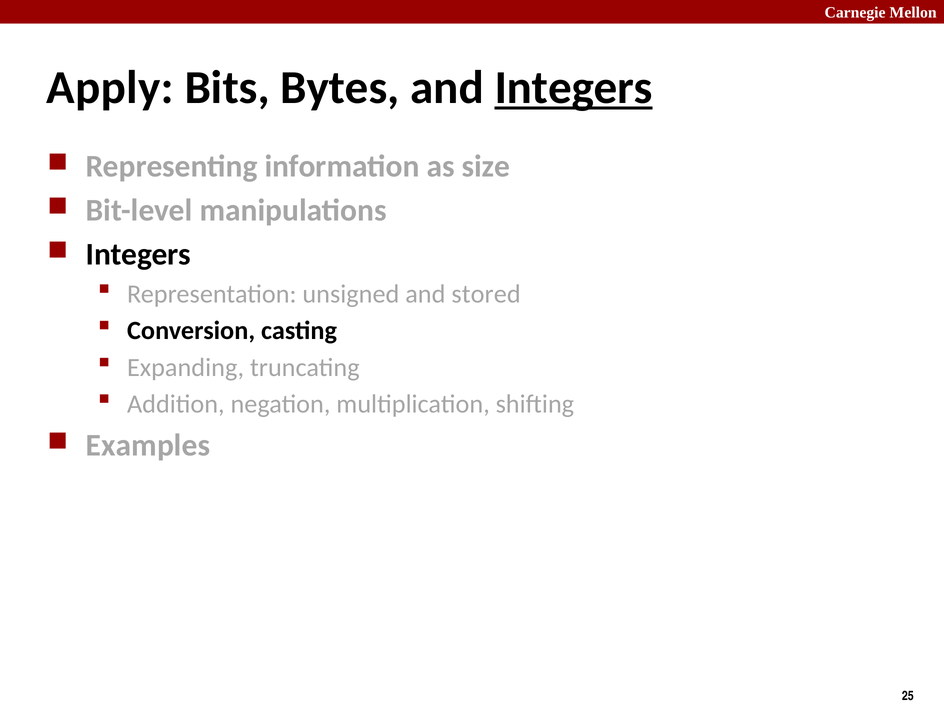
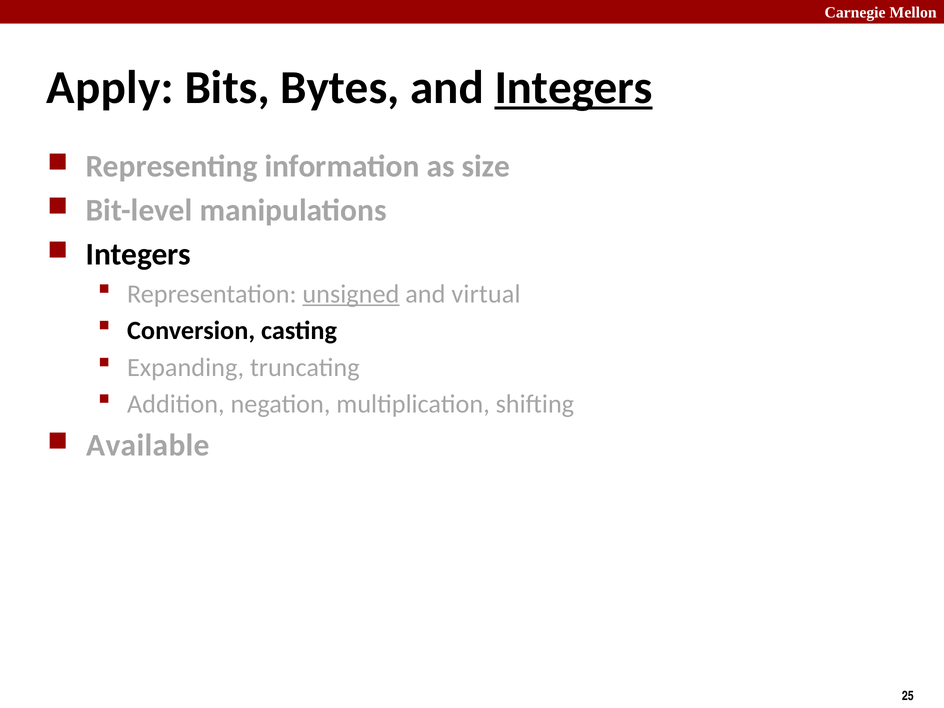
unsigned underline: none -> present
stored: stored -> virtual
Examples: Examples -> Available
